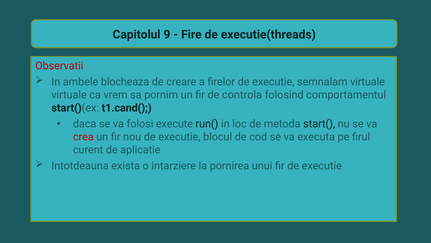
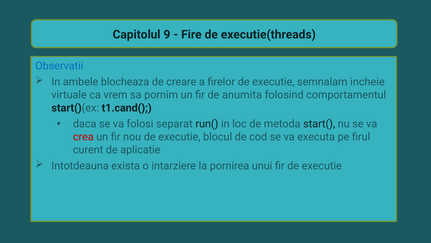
Observatii colour: red -> blue
semnalam virtuale: virtuale -> incheie
controla: controla -> anumita
execute: execute -> separat
